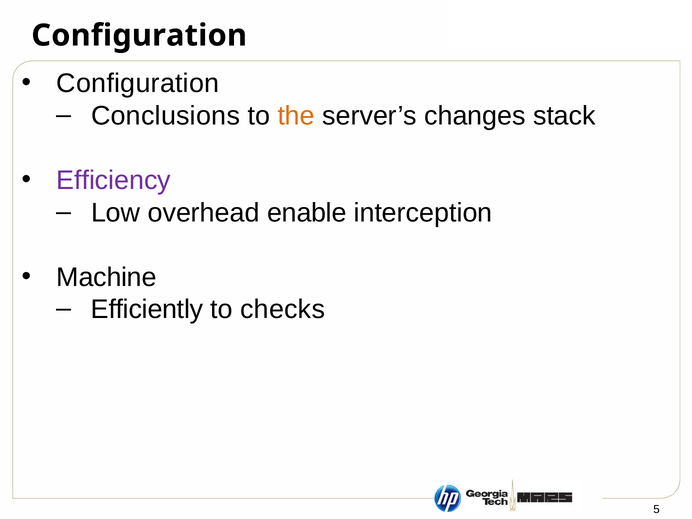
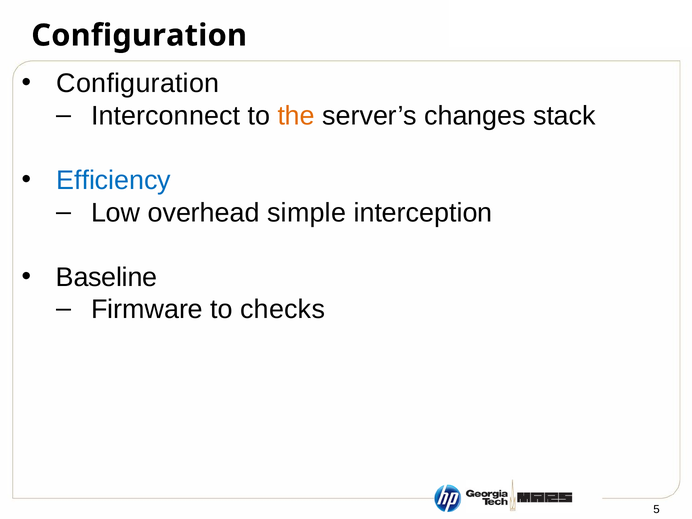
Conclusions: Conclusions -> Interconnect
Efficiency colour: purple -> blue
enable: enable -> simple
Machine: Machine -> Baseline
Efficiently: Efficiently -> Firmware
